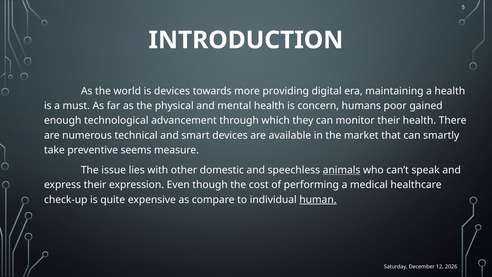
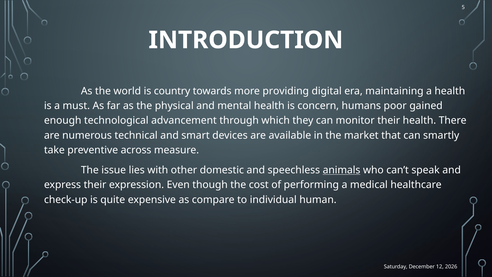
is devices: devices -> country
seems: seems -> across
human underline: present -> none
